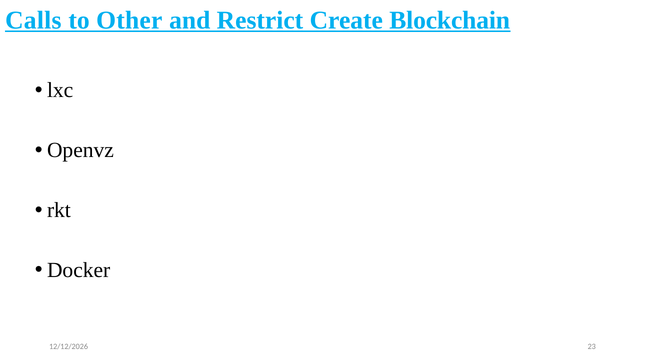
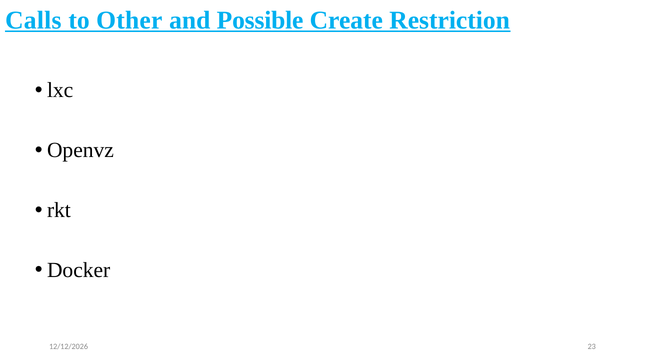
Restrict: Restrict -> Possible
Blockchain: Blockchain -> Restriction
